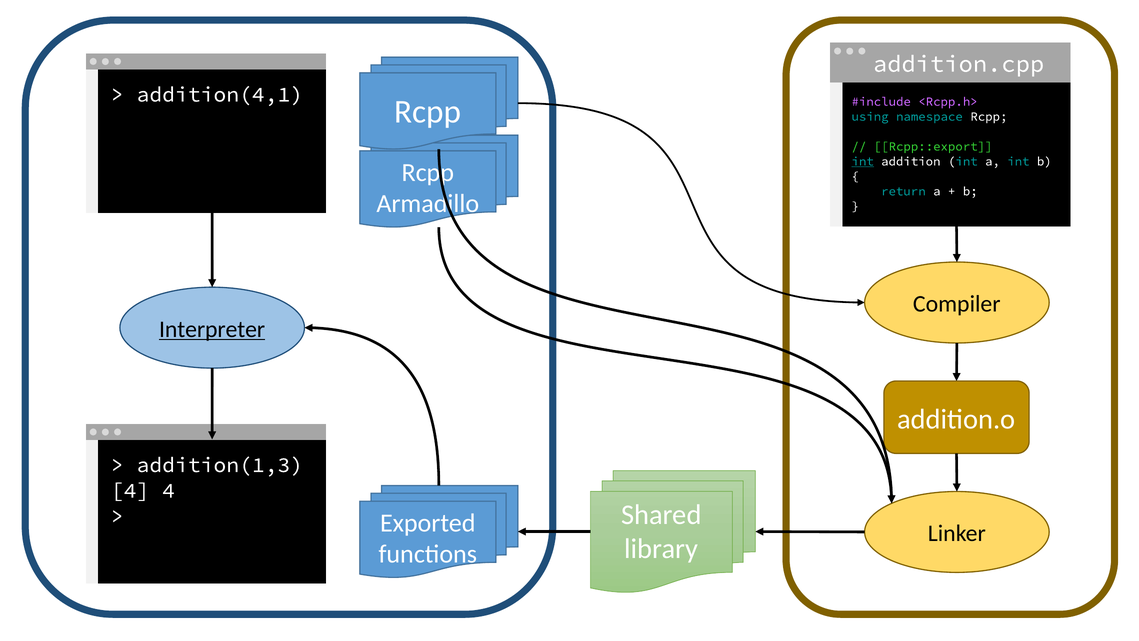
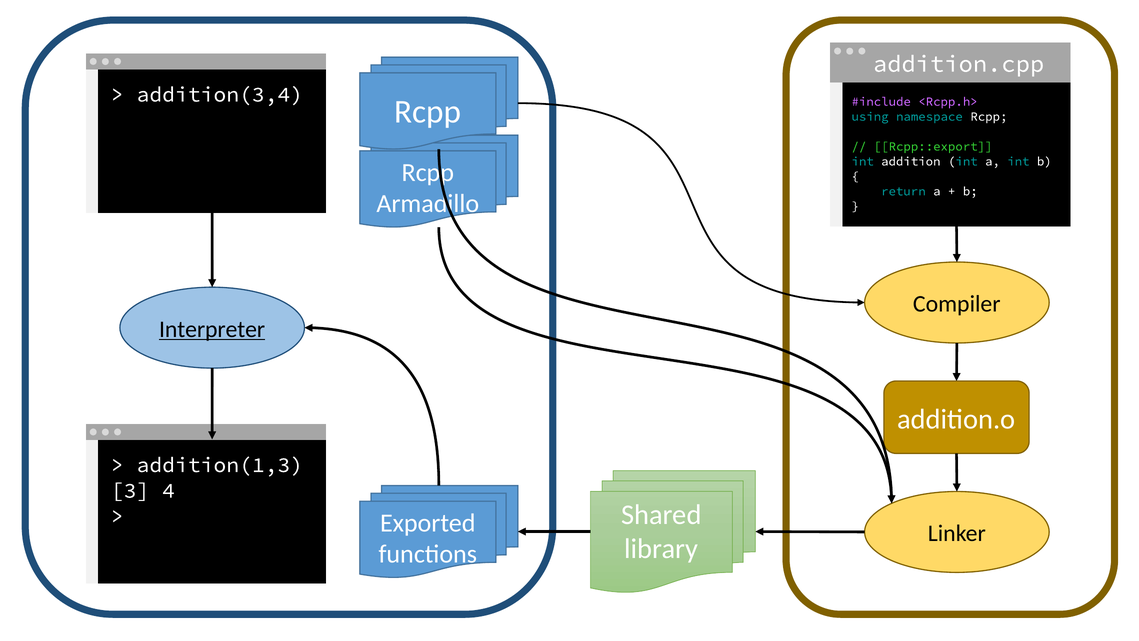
addition(4,1: addition(4,1 -> addition(3,4
int at (863, 161) underline: present -> none
4 at (130, 490): 4 -> 3
